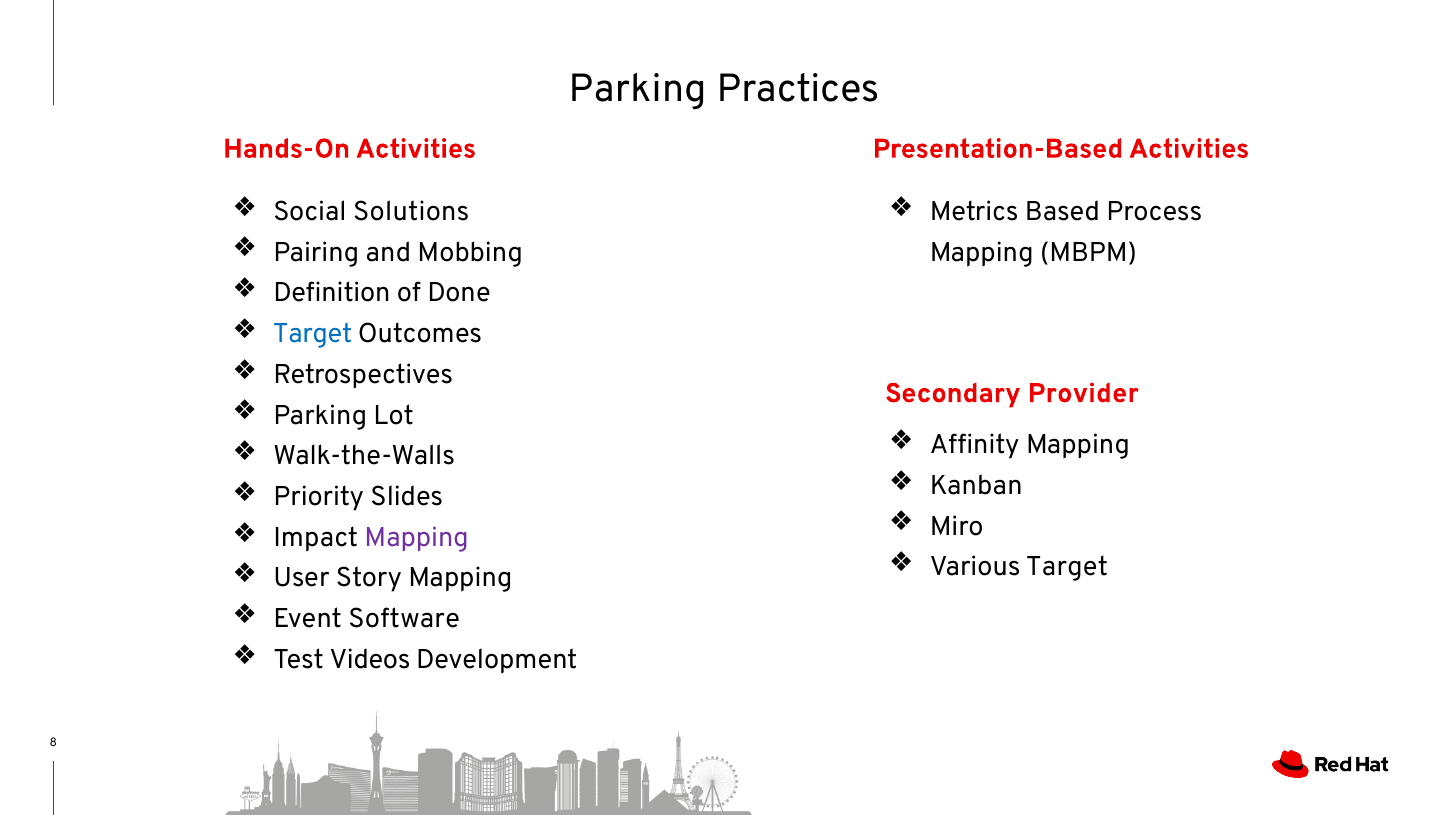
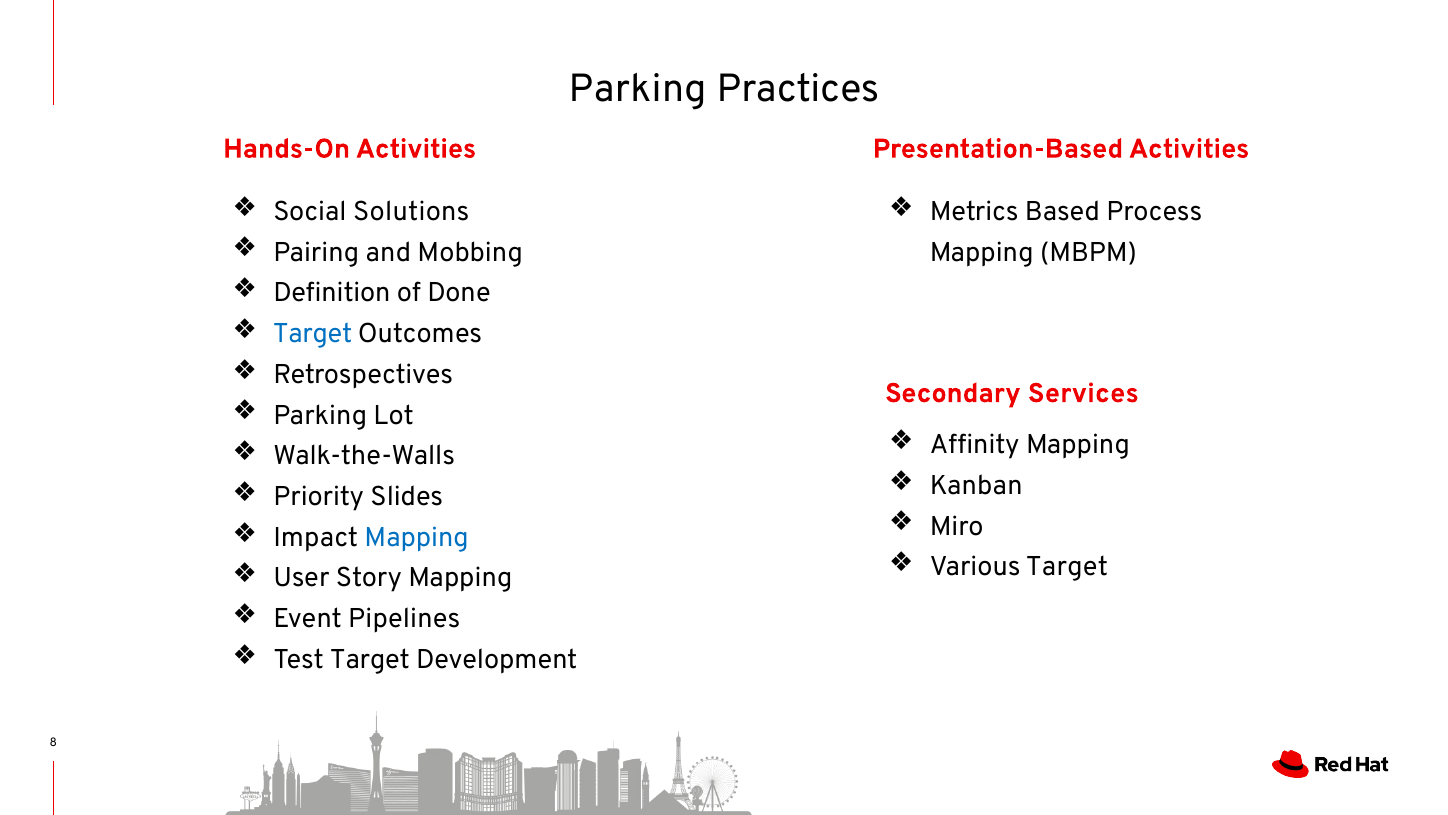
Provider: Provider -> Services
Mapping at (417, 537) colour: purple -> blue
Software: Software -> Pipelines
Test Videos: Videos -> Target
